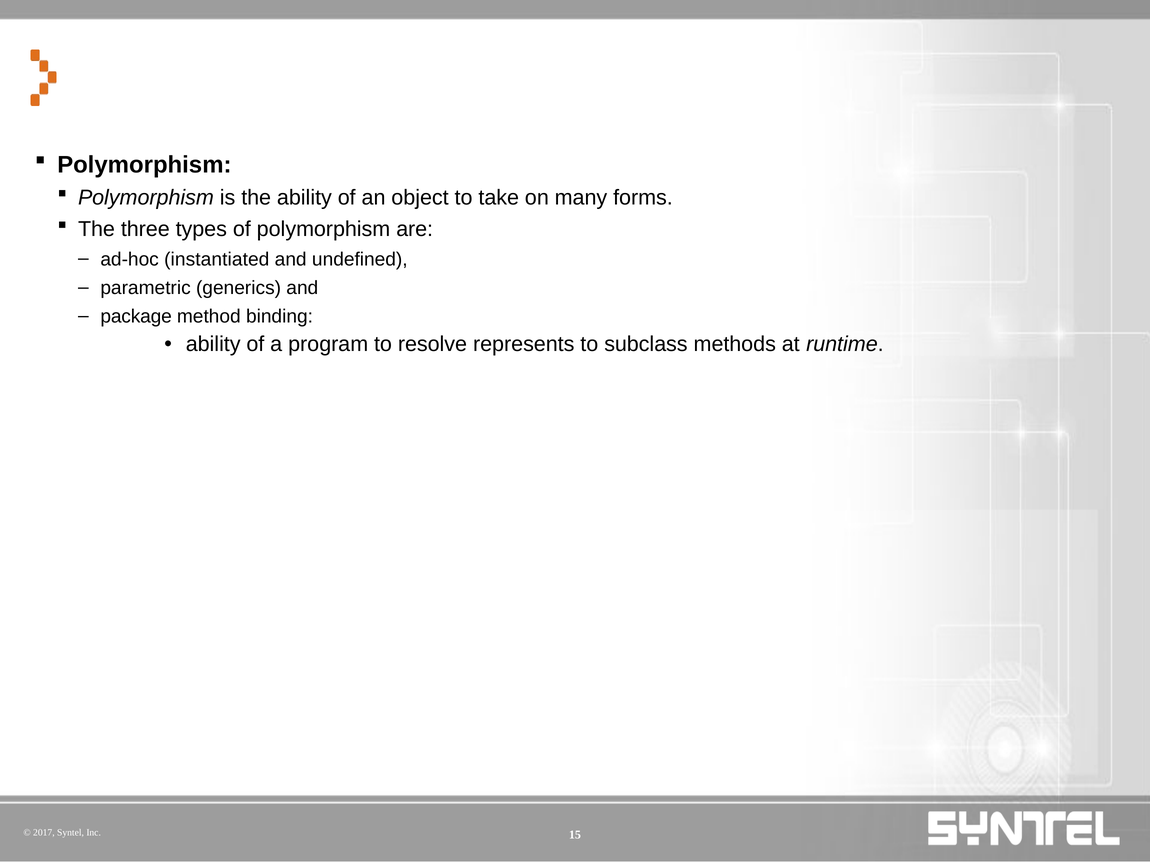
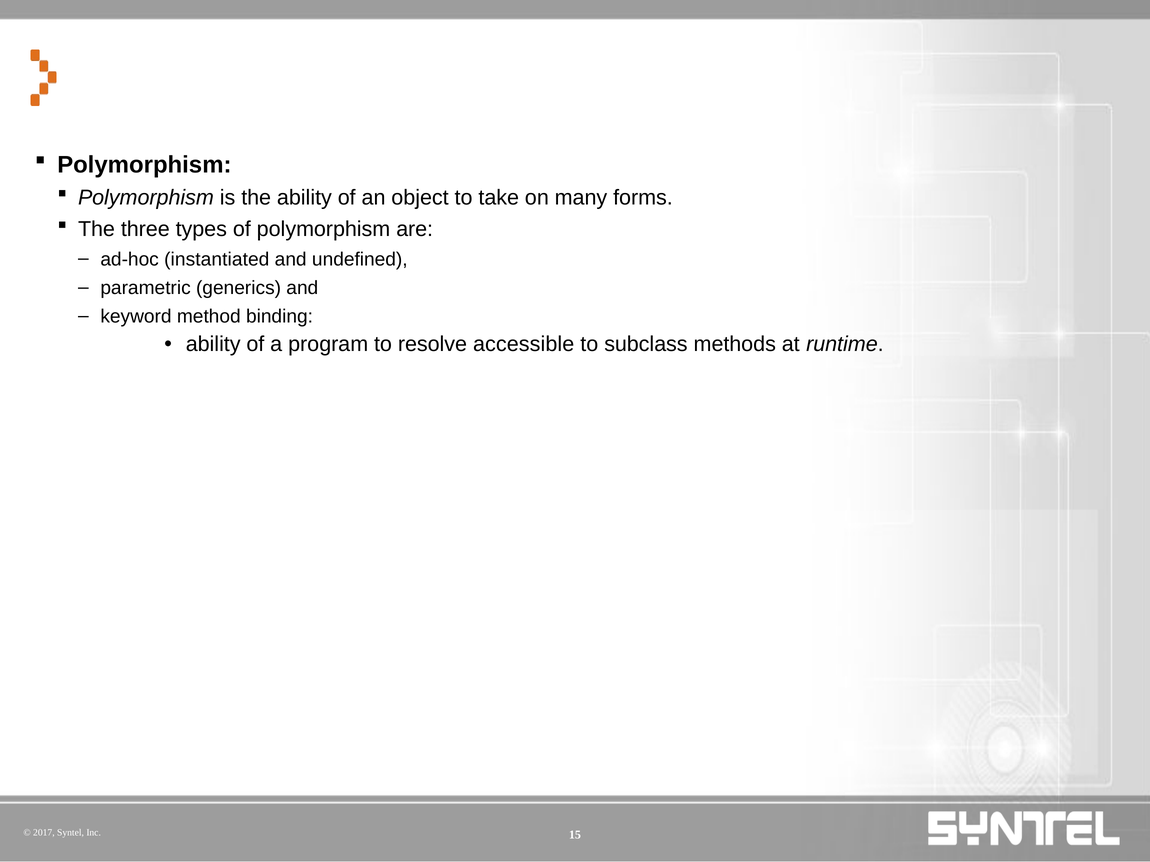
package: package -> keyword
represents: represents -> accessible
